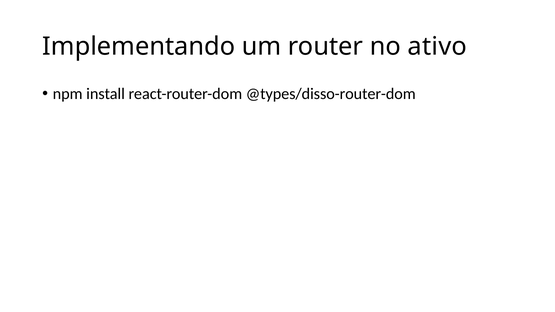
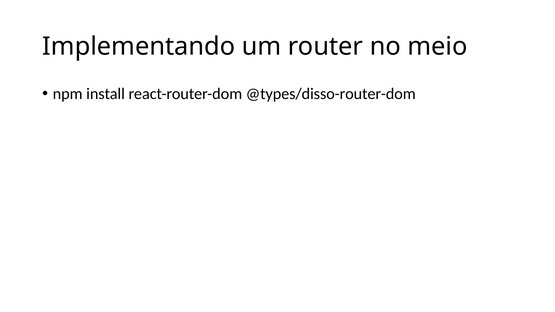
ativo: ativo -> meio
